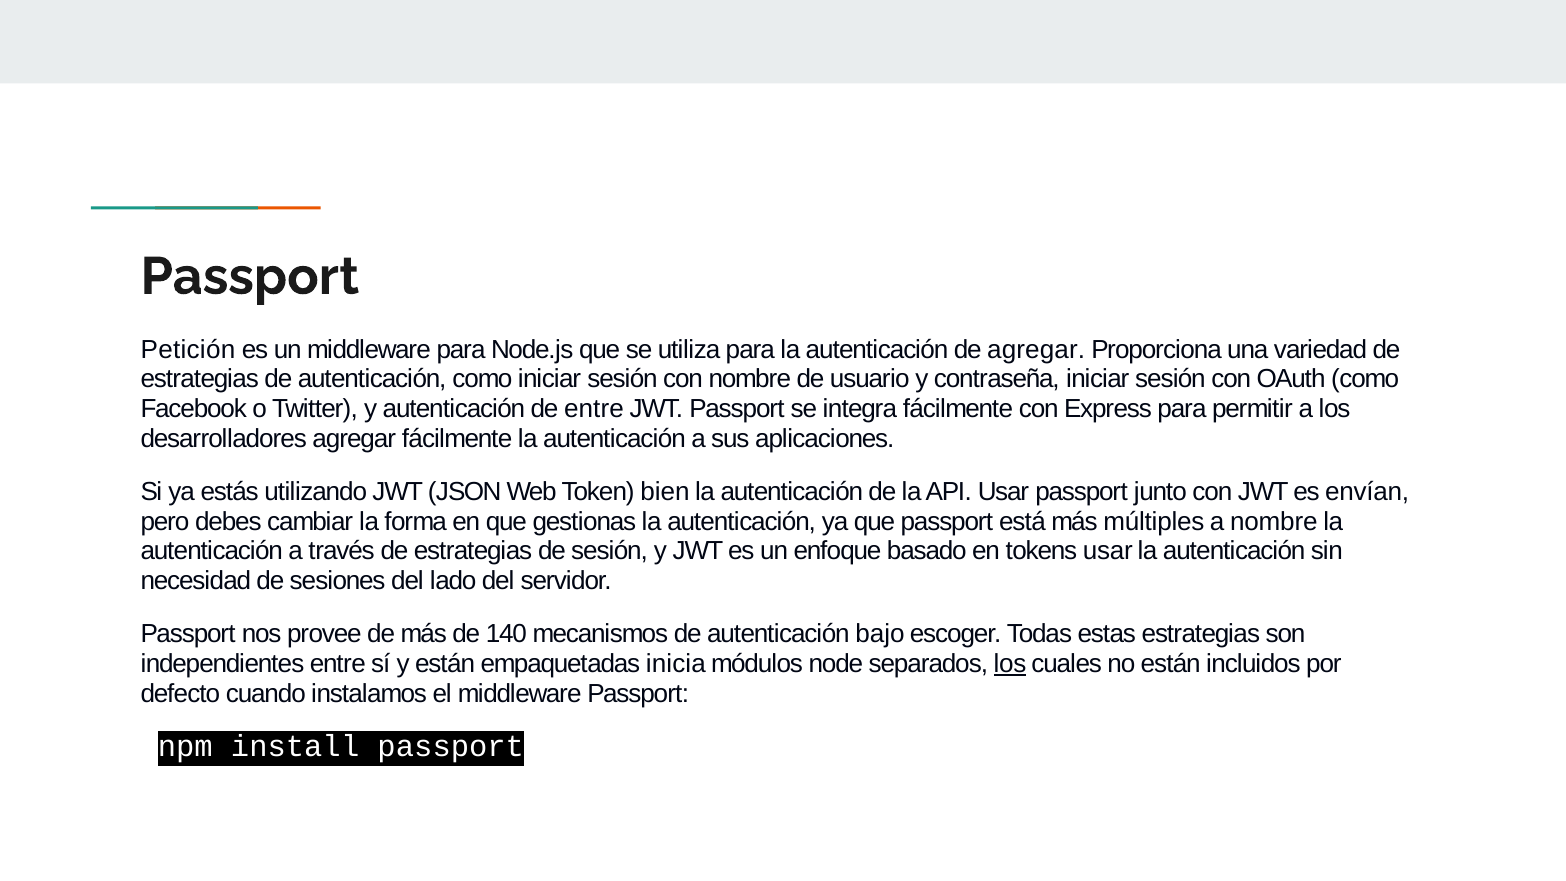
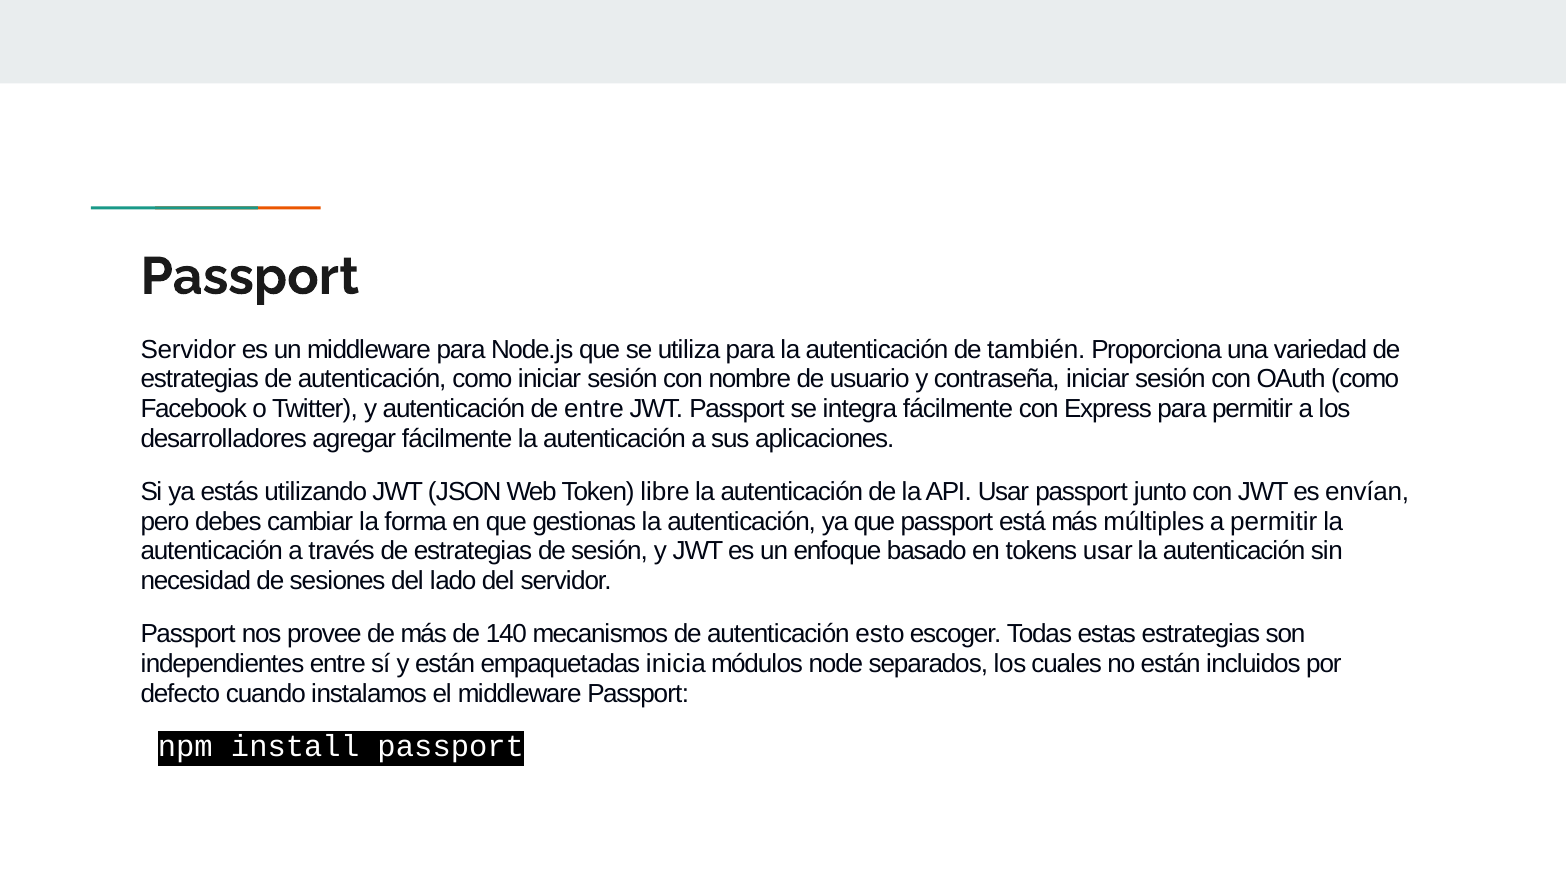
Petición at (188, 349): Petición -> Servidor
de agregar: agregar -> también
bien: bien -> libre
a nombre: nombre -> permitir
bajo: bajo -> esto
los at (1010, 664) underline: present -> none
